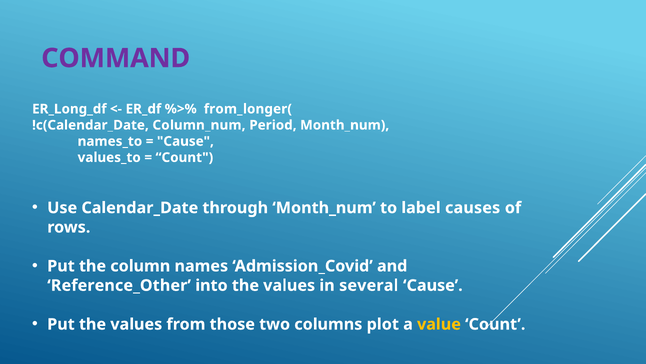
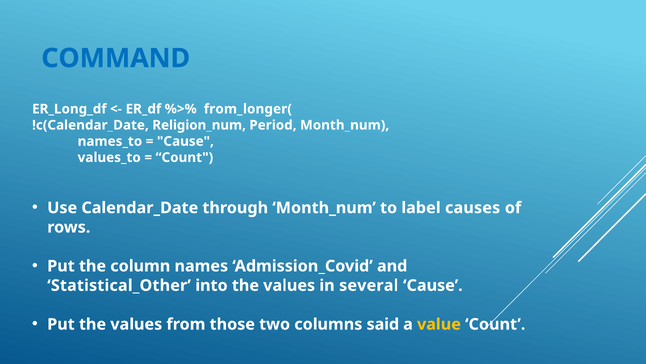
COMMAND colour: purple -> blue
Column_num: Column_num -> Religion_num
Reference_Other: Reference_Other -> Statistical_Other
plot: plot -> said
